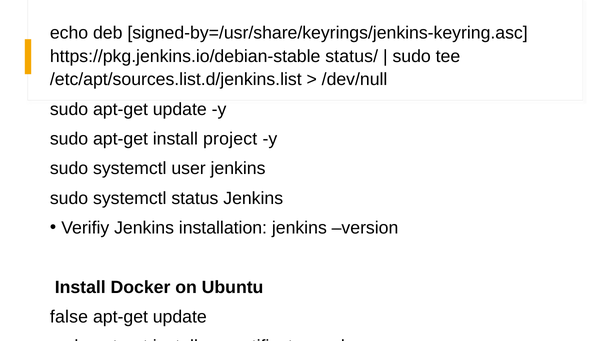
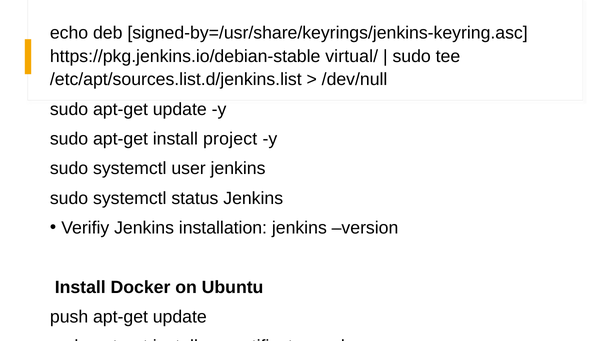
status/: status/ -> virtual/
false: false -> push
